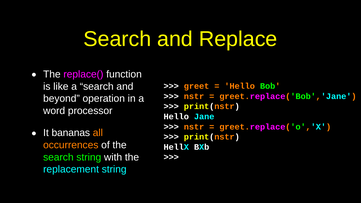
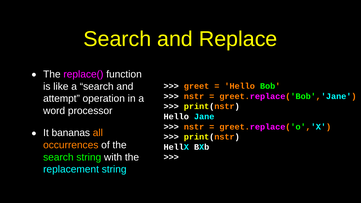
beyond: beyond -> attempt
